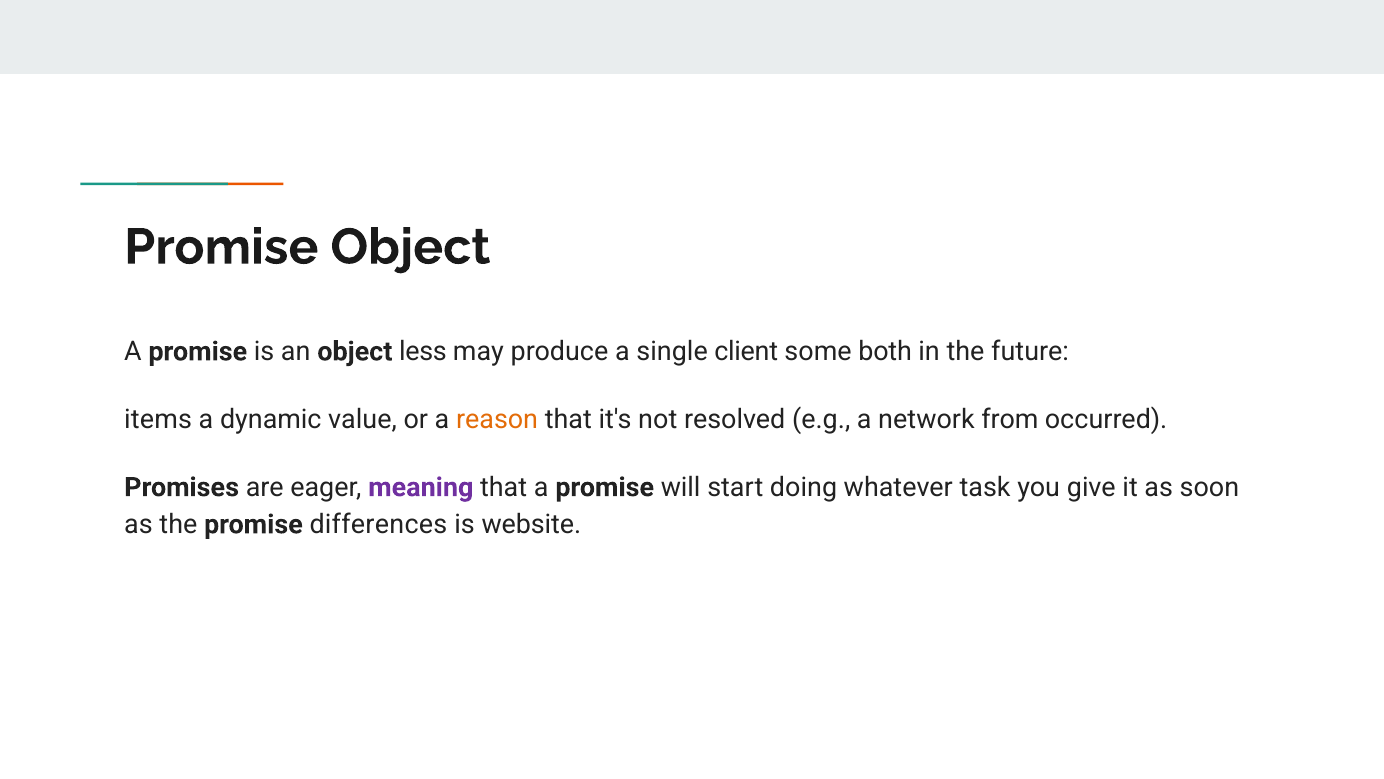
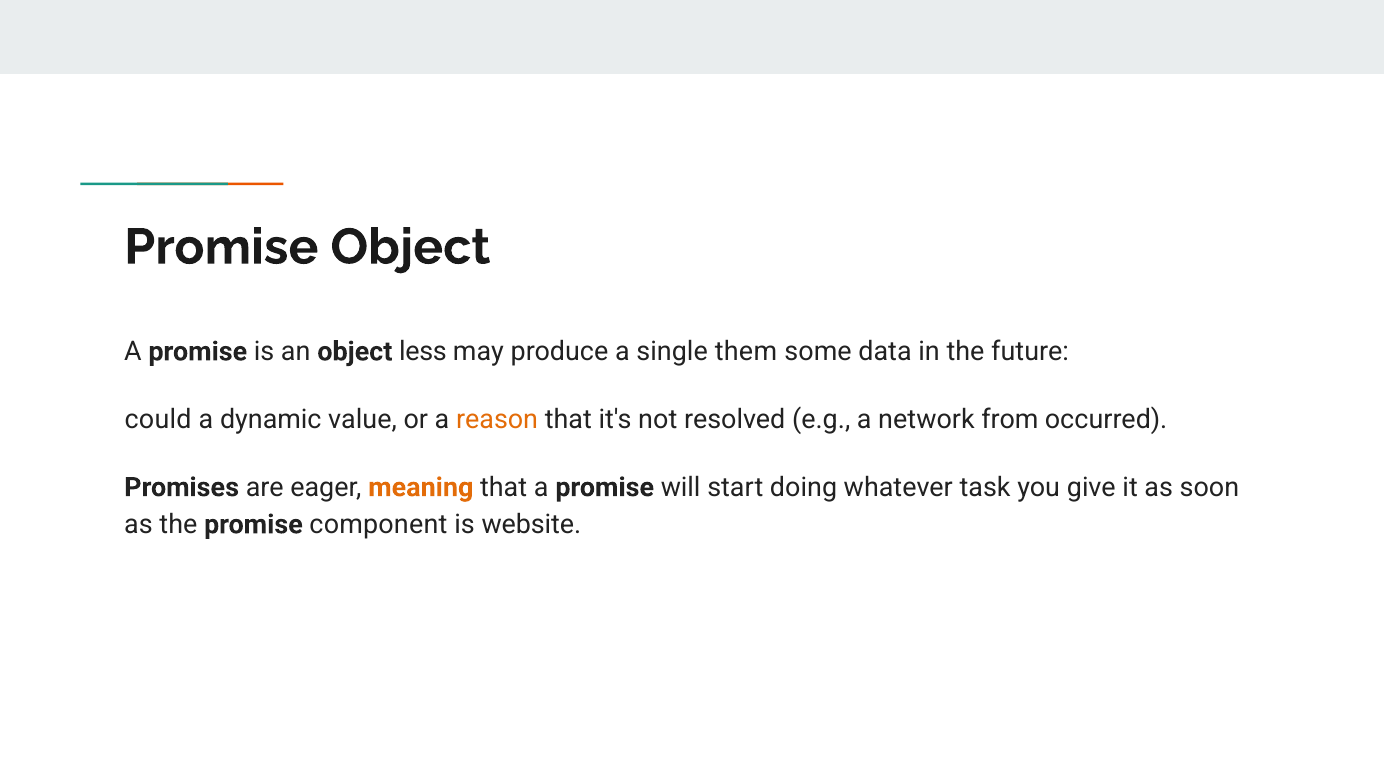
client: client -> them
both: both -> data
items: items -> could
meaning colour: purple -> orange
differences: differences -> component
